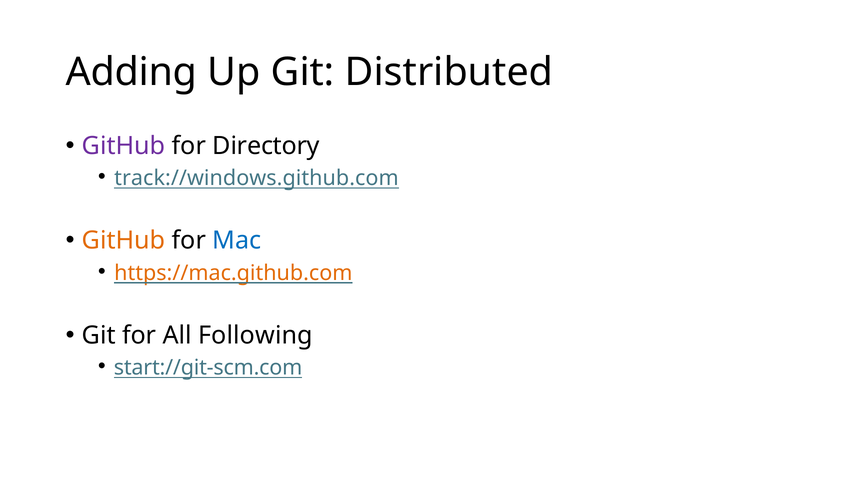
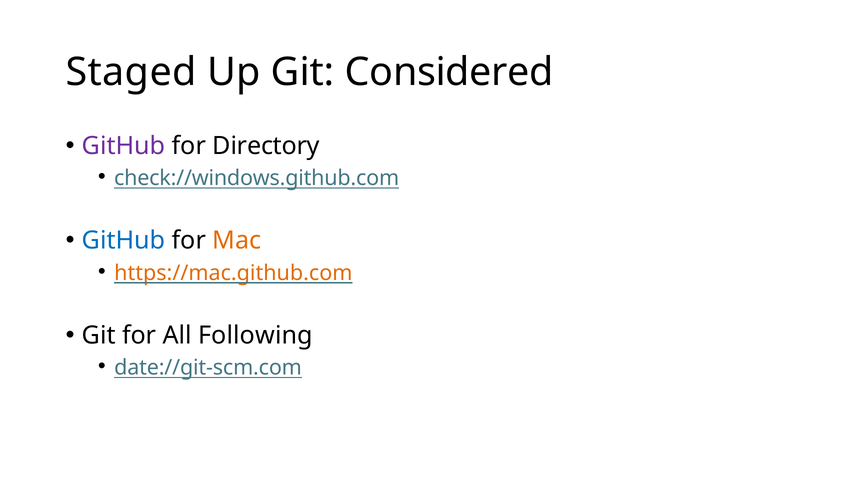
Adding: Adding -> Staged
Distributed: Distributed -> Considered
track://windows.github.com: track://windows.github.com -> check://windows.github.com
GitHub at (124, 241) colour: orange -> blue
Mac colour: blue -> orange
start://git-scm.com: start://git-scm.com -> date://git-scm.com
